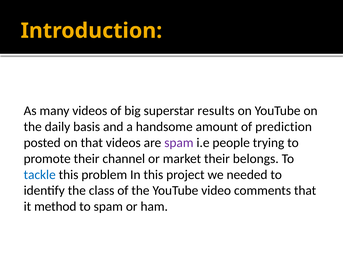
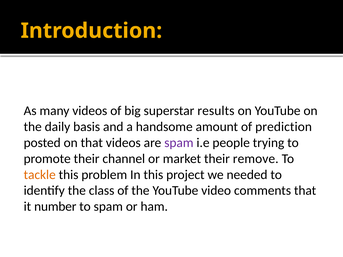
belongs: belongs -> remove
tackle colour: blue -> orange
method: method -> number
